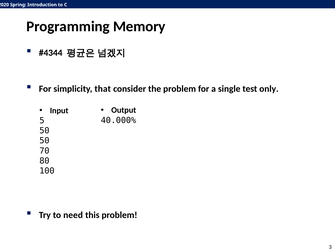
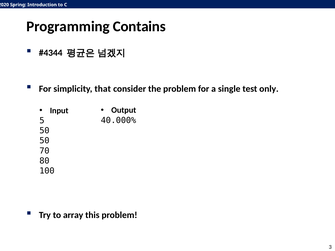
Memory: Memory -> Contains
need: need -> array
